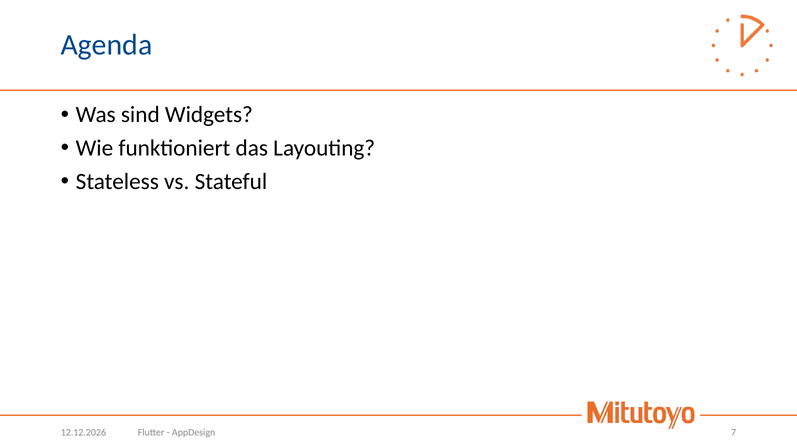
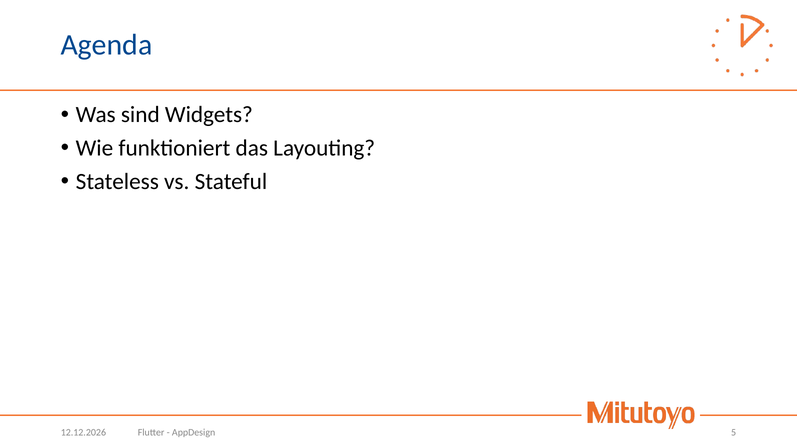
7: 7 -> 5
